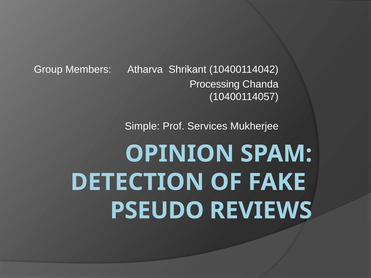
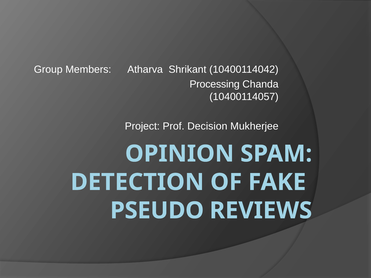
Simple: Simple -> Project
Services: Services -> Decision
